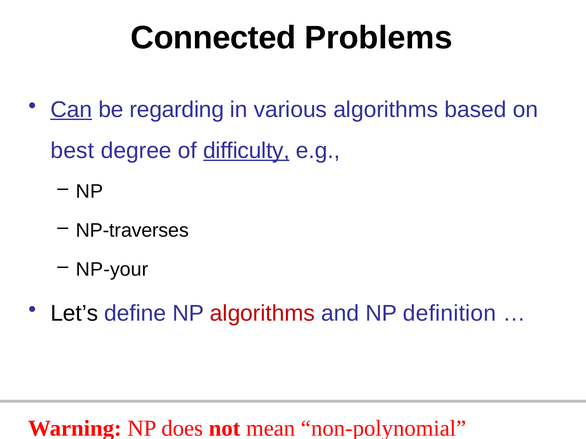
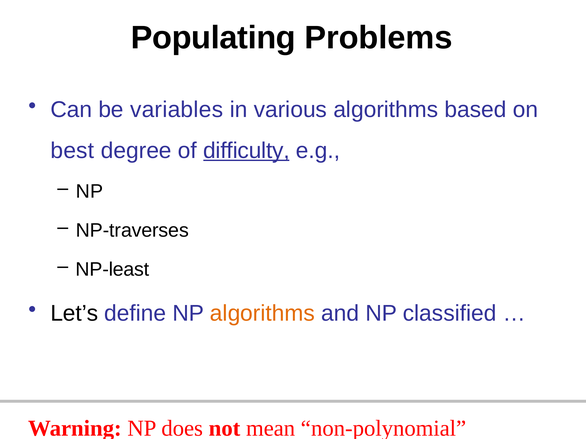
Connected: Connected -> Populating
Can underline: present -> none
regarding: regarding -> variables
NP-your: NP-your -> NP-least
algorithms at (262, 314) colour: red -> orange
definition: definition -> classified
